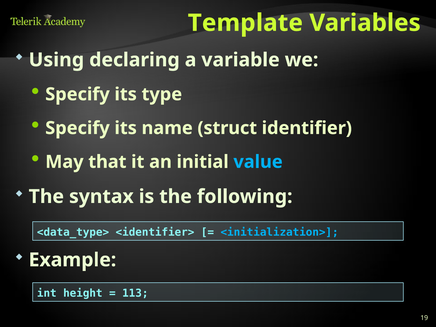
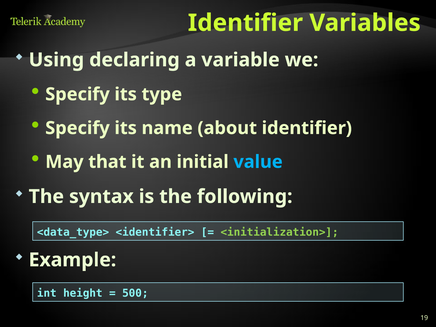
Template at (245, 23): Template -> Identifier
struct: struct -> about
<initialization> colour: light blue -> light green
113: 113 -> 500
